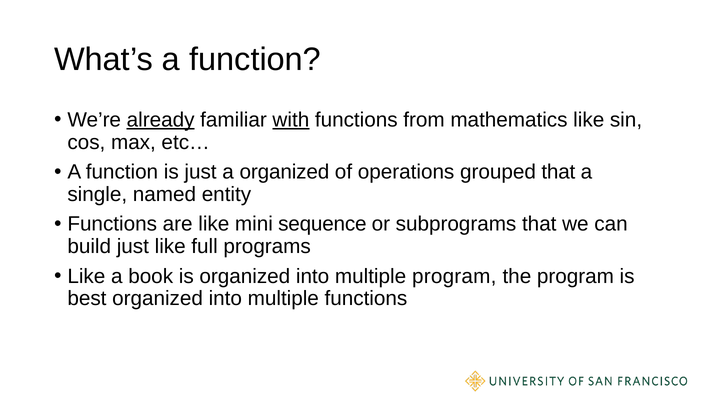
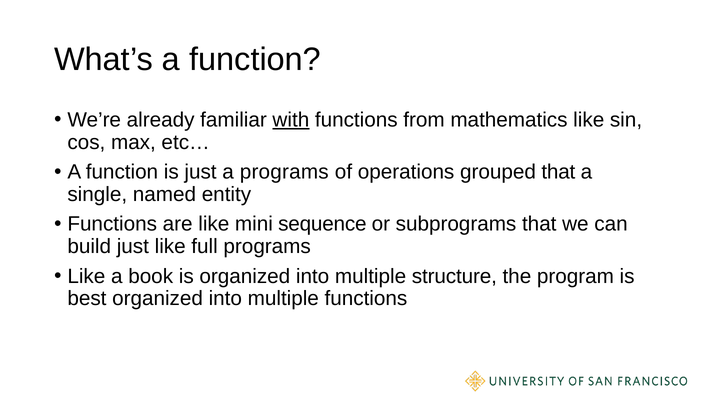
already underline: present -> none
a organized: organized -> programs
multiple program: program -> structure
